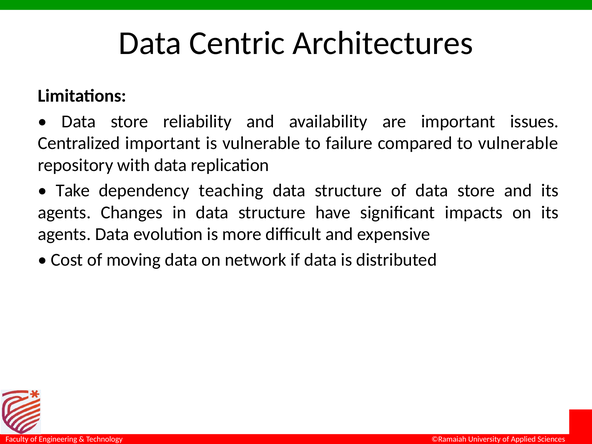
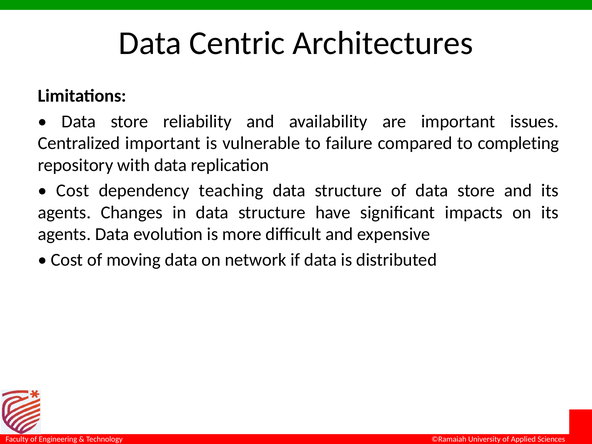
to vulnerable: vulnerable -> completing
Take at (73, 191): Take -> Cost
